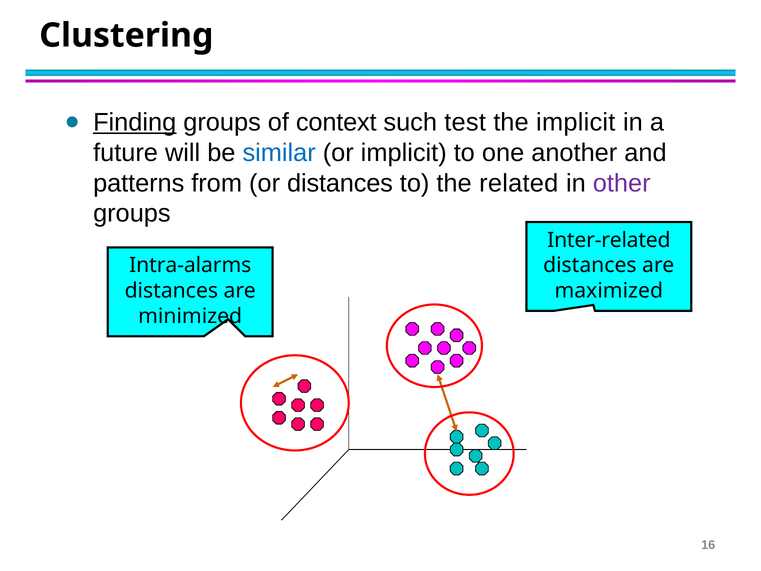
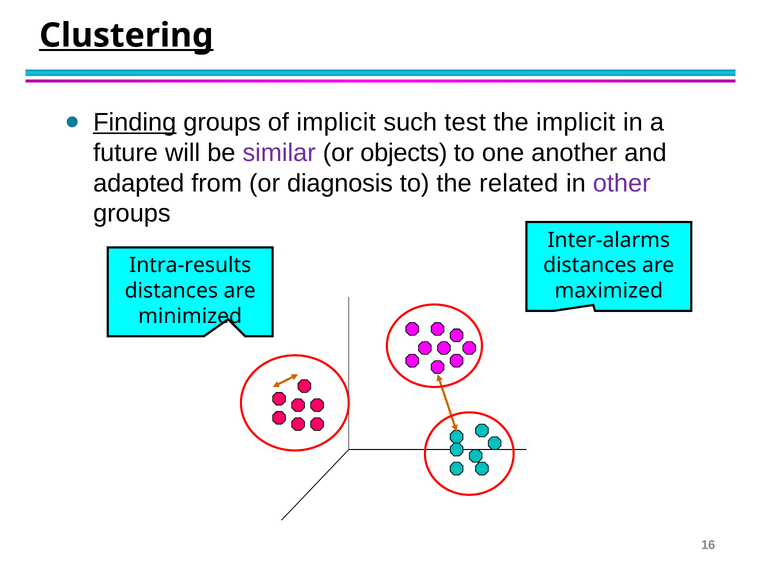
Clustering underline: none -> present
of context: context -> implicit
similar colour: blue -> purple
or implicit: implicit -> objects
patterns: patterns -> adapted
or distances: distances -> diagnosis
Inter-related: Inter-related -> Inter-alarms
Intra-alarms: Intra-alarms -> Intra-results
